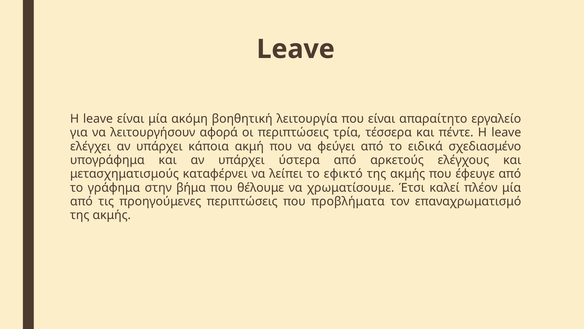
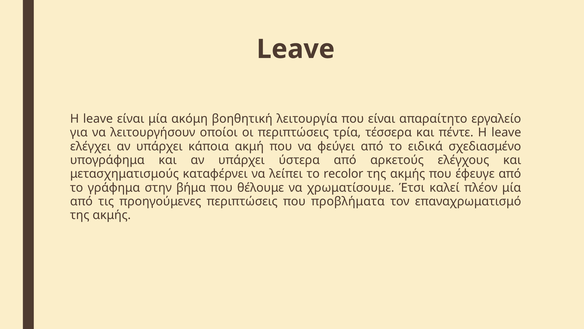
αφορά: αφορά -> οποίοι
εφικτό: εφικτό -> recolor
